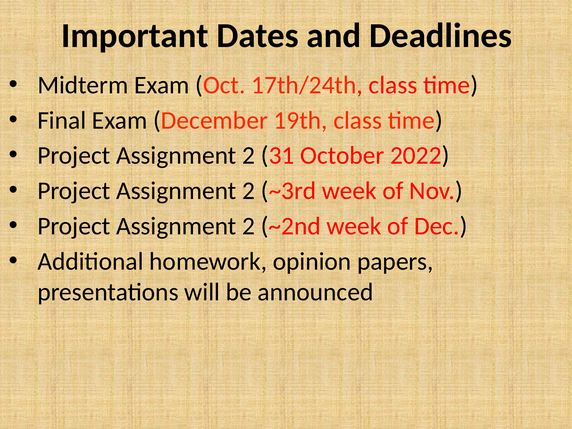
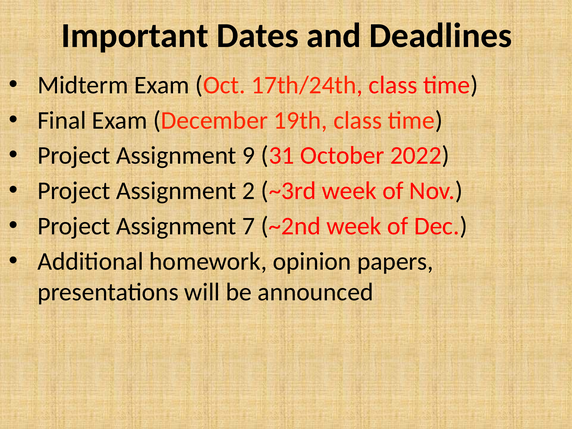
2 at (249, 156): 2 -> 9
2 at (249, 226): 2 -> 7
